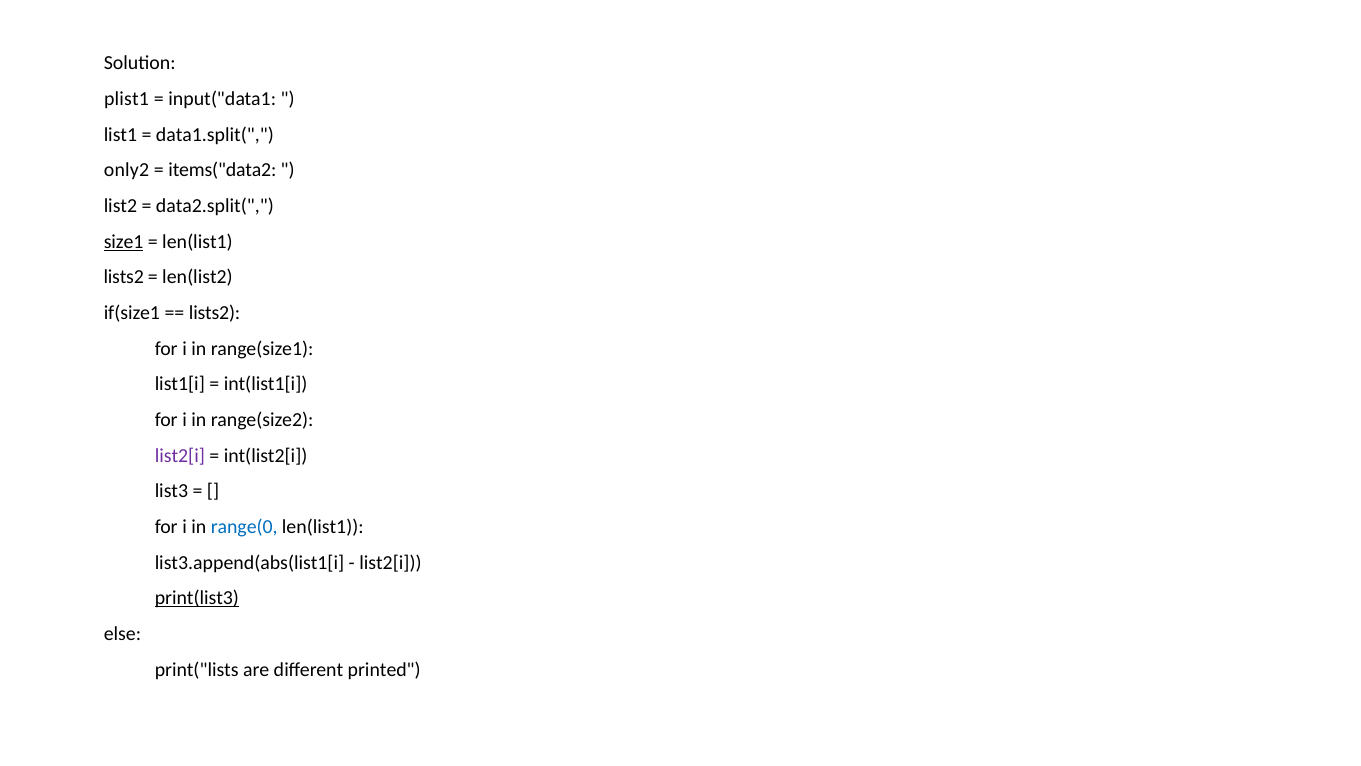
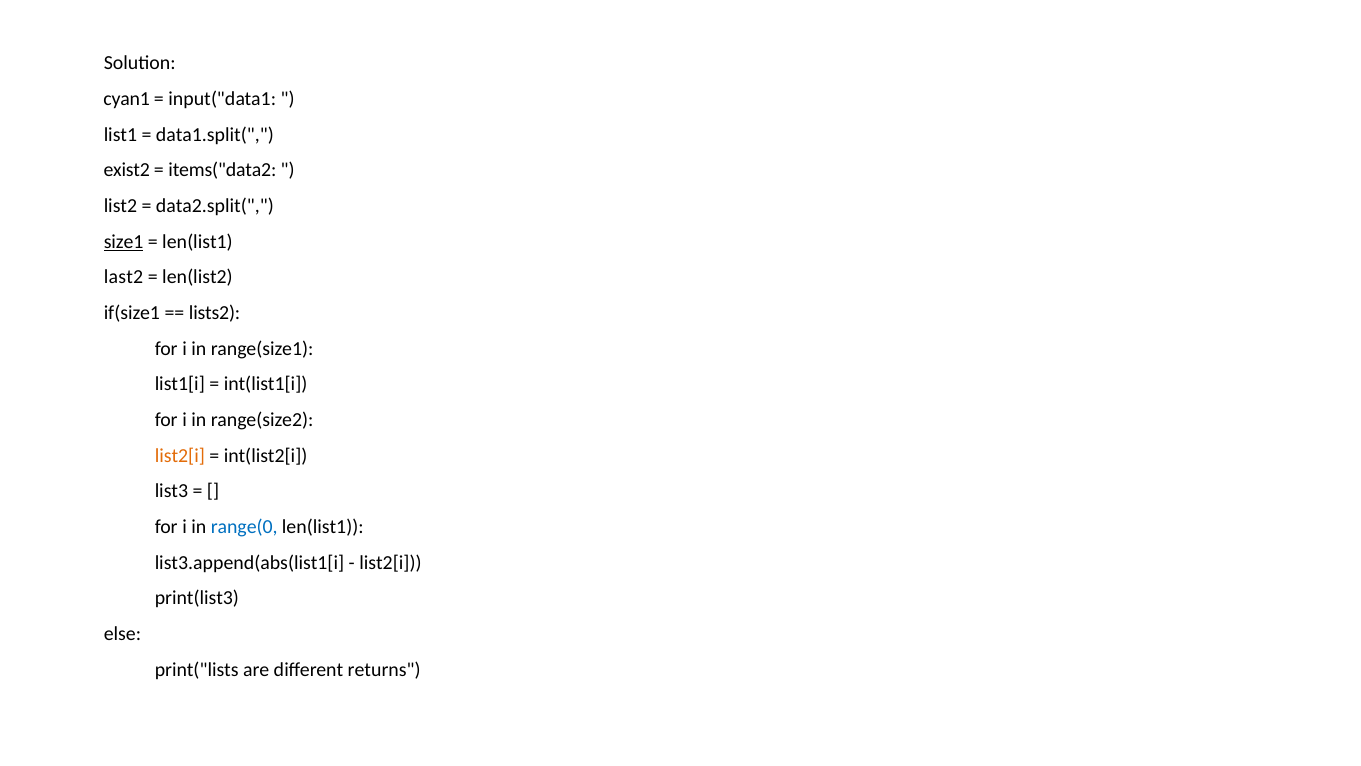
plist1: plist1 -> cyan1
only2: only2 -> exist2
lists2 at (124, 277): lists2 -> last2
list2[i at (180, 455) colour: purple -> orange
print(list3 underline: present -> none
printed: printed -> returns
